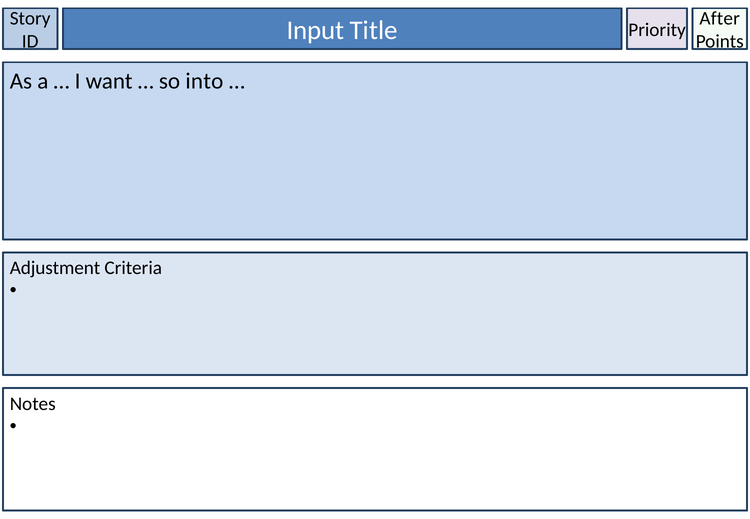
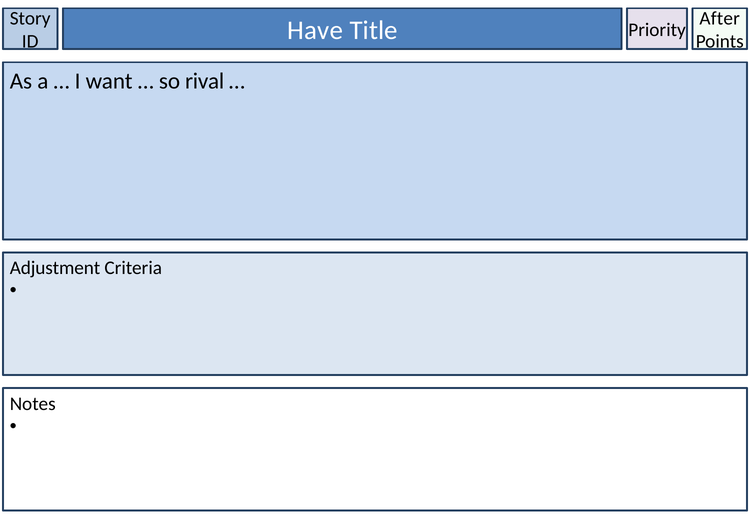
Input: Input -> Have
into: into -> rival
